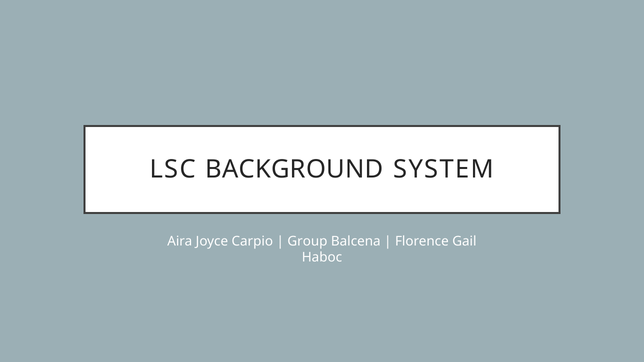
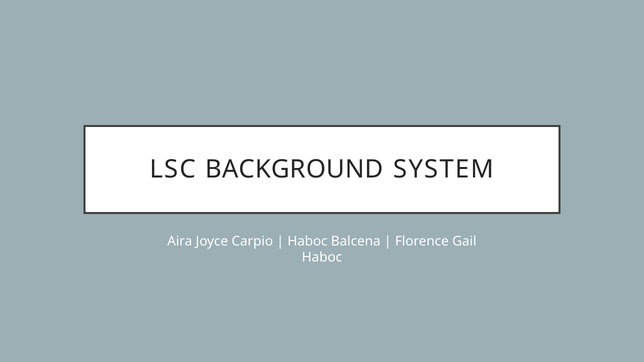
Group at (307, 241): Group -> Haboc
